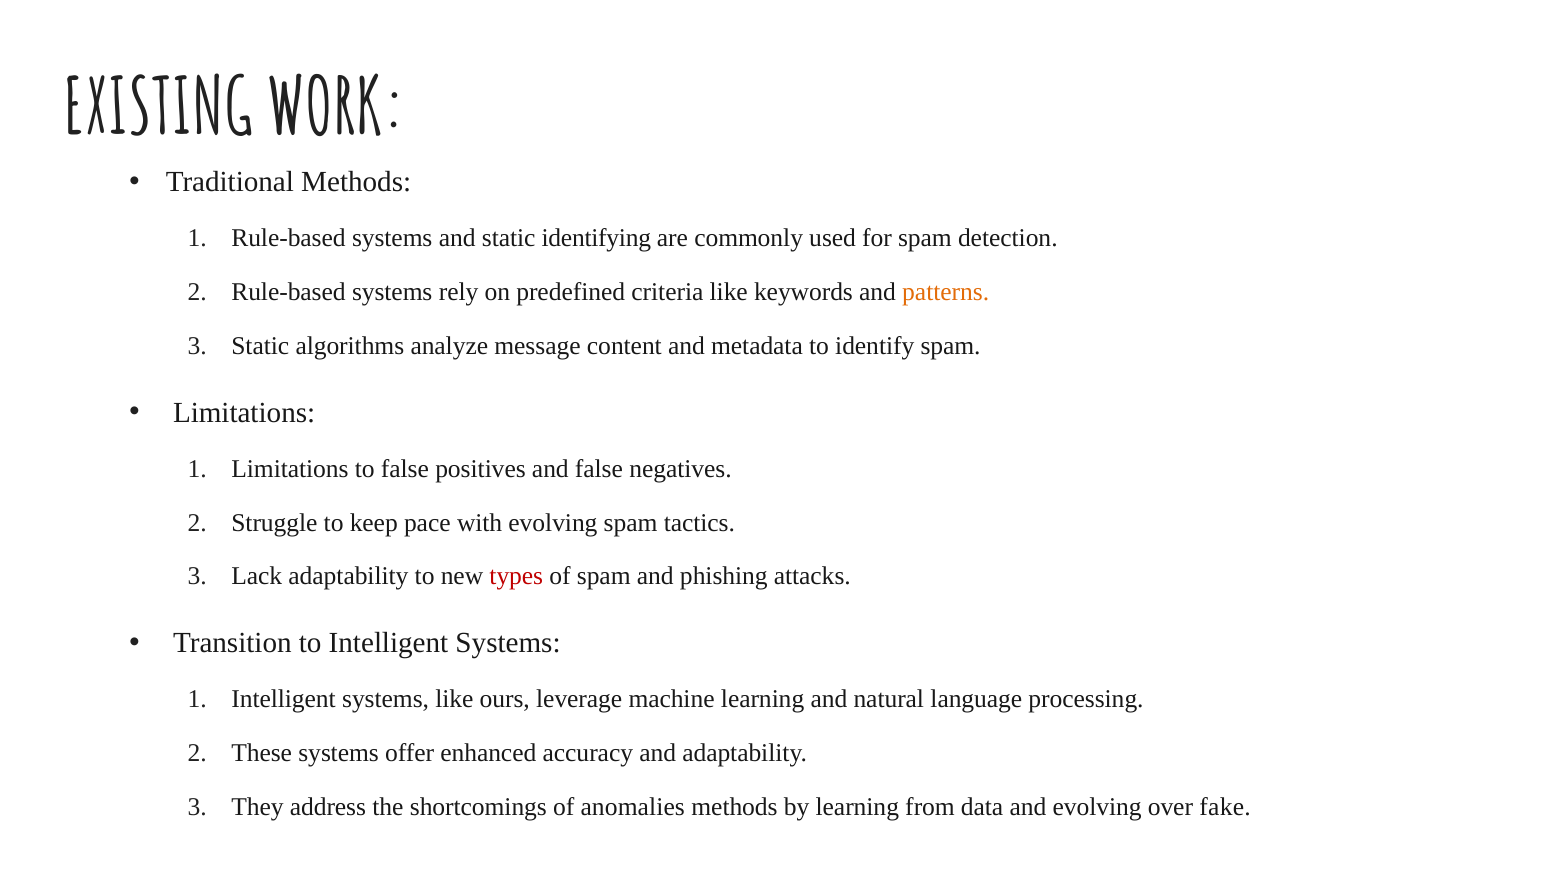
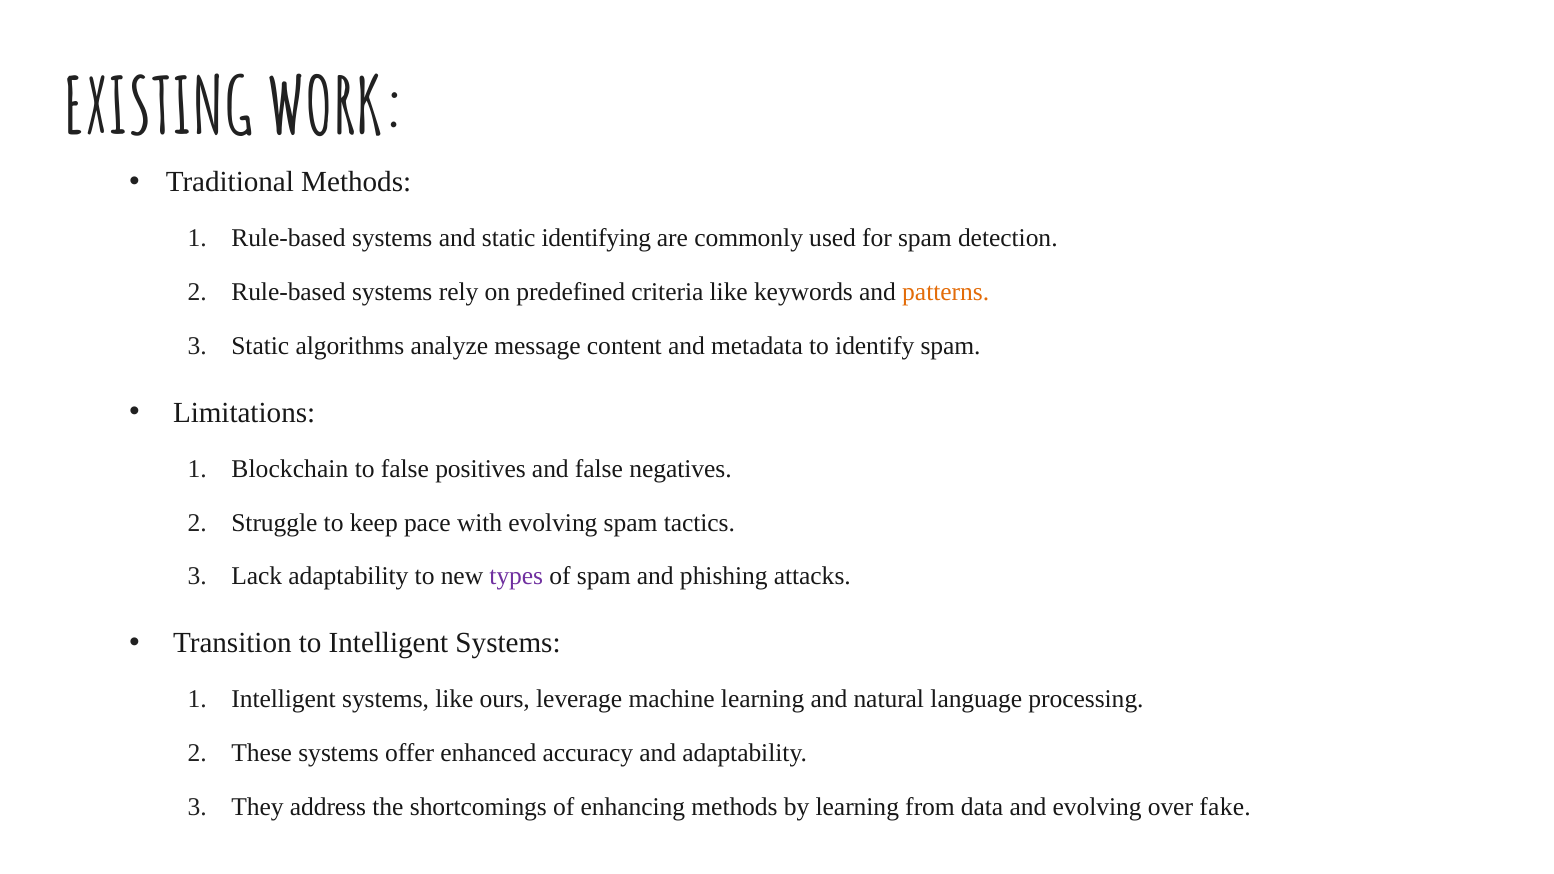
Limitations at (290, 469): Limitations -> Blockchain
types colour: red -> purple
anomalies: anomalies -> enhancing
